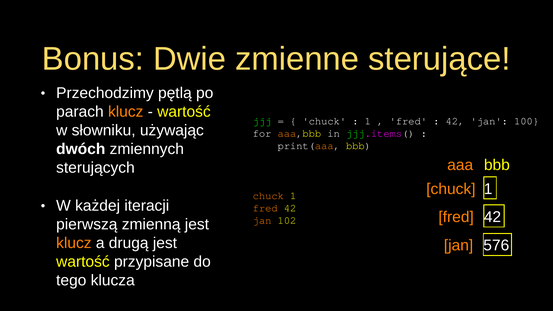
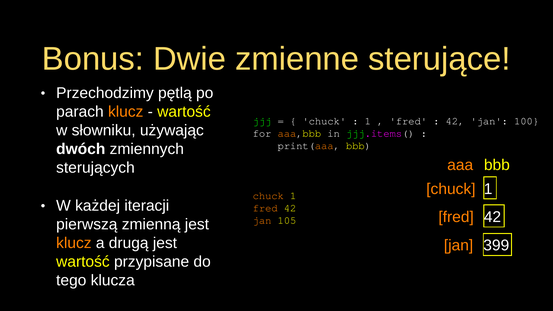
102: 102 -> 105
576: 576 -> 399
